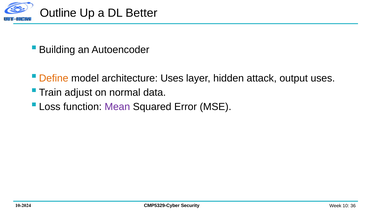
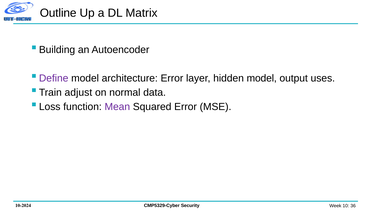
Better: Better -> Matrix
Define colour: orange -> purple
architecture Uses: Uses -> Error
hidden attack: attack -> model
